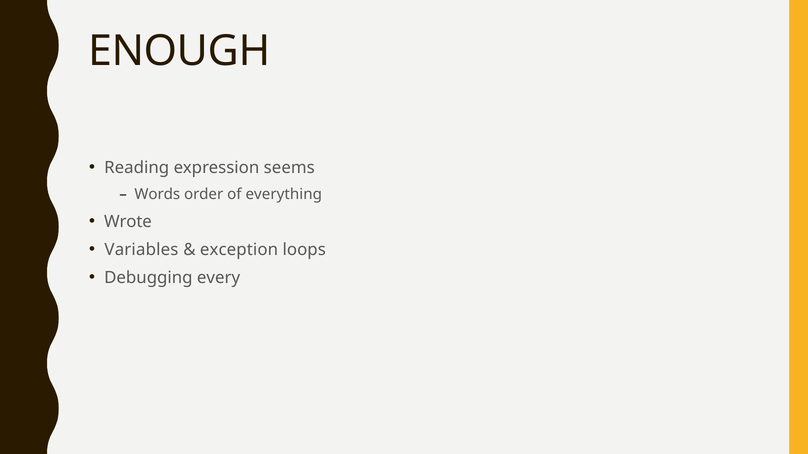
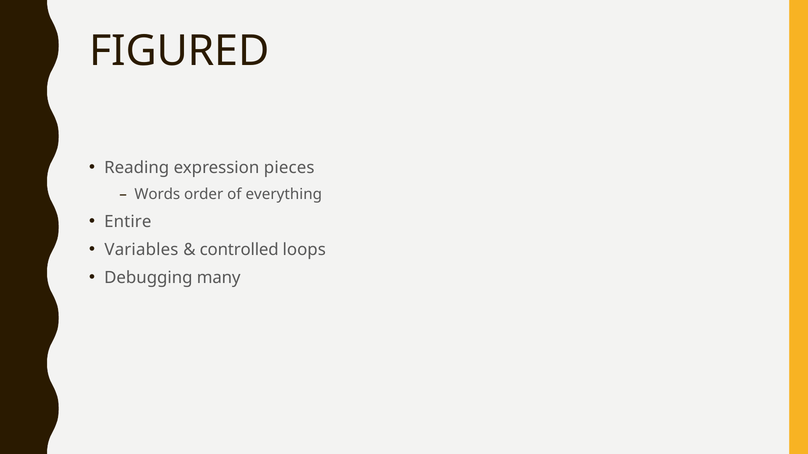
ENOUGH: ENOUGH -> FIGURED
seems: seems -> pieces
Wrote: Wrote -> Entire
exception: exception -> controlled
every: every -> many
